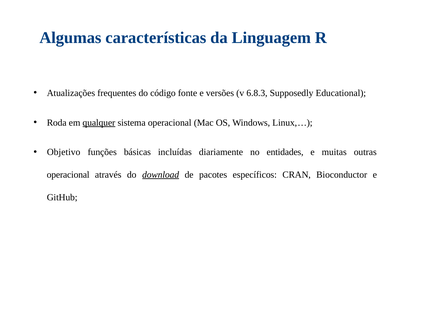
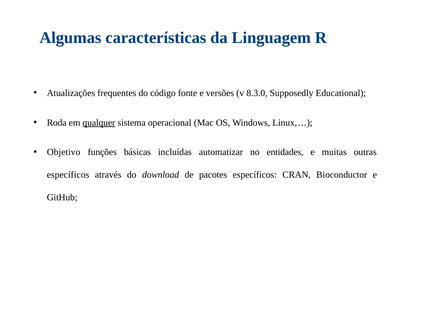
6.8.3: 6.8.3 -> 8.3.0
diariamente: diariamente -> automatizar
operacional at (68, 174): operacional -> específicos
download underline: present -> none
